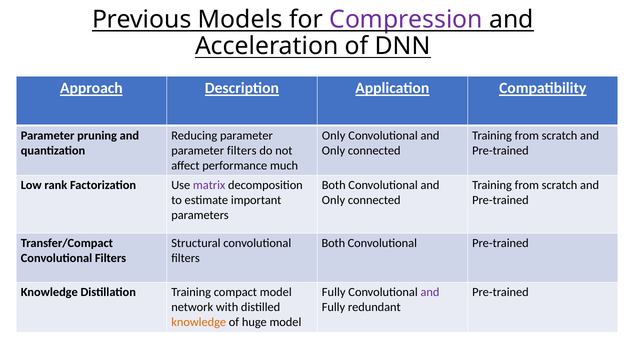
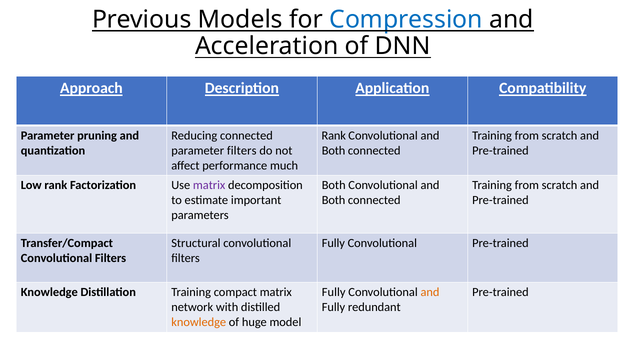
Compression colour: purple -> blue
Reducing parameter: parameter -> connected
Only at (334, 136): Only -> Rank
Only at (333, 151): Only -> Both
Only at (333, 200): Only -> Both
Both at (333, 243): Both -> Fully
compact model: model -> matrix
and at (430, 292) colour: purple -> orange
